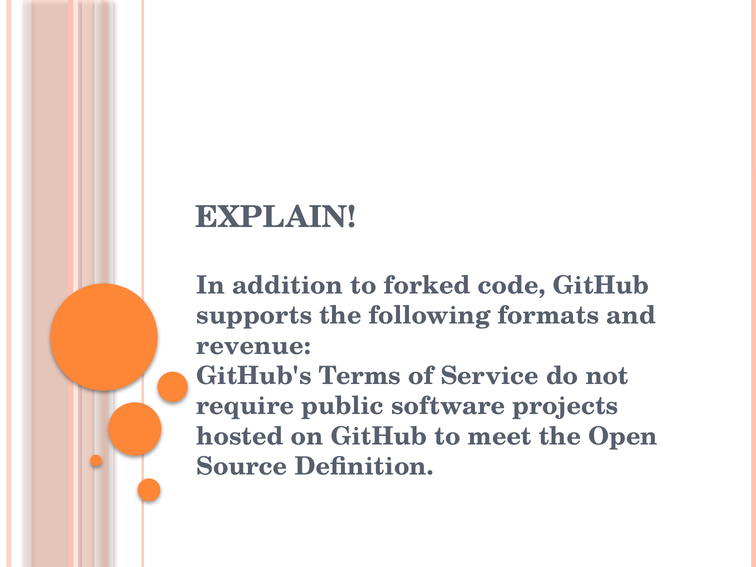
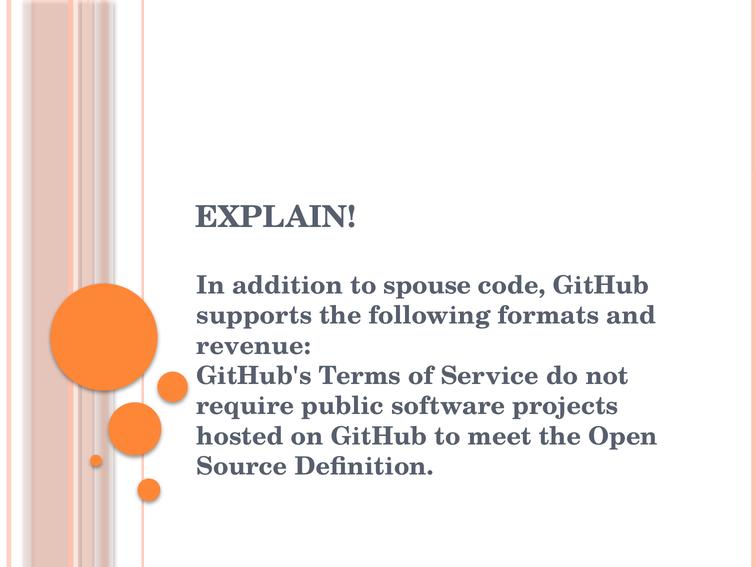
forked: forked -> spouse
